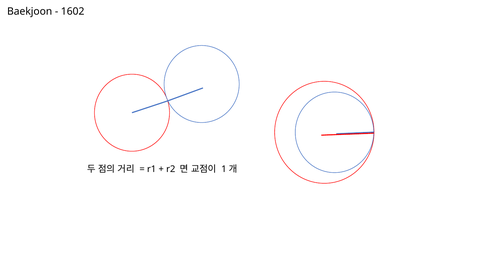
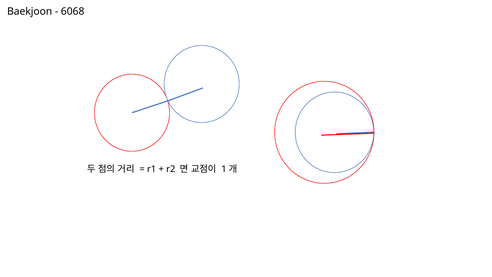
1602: 1602 -> 6068
